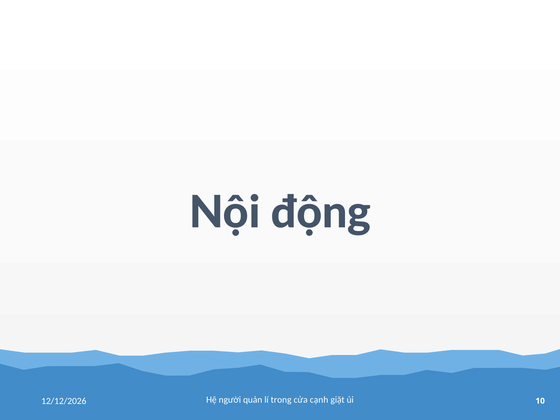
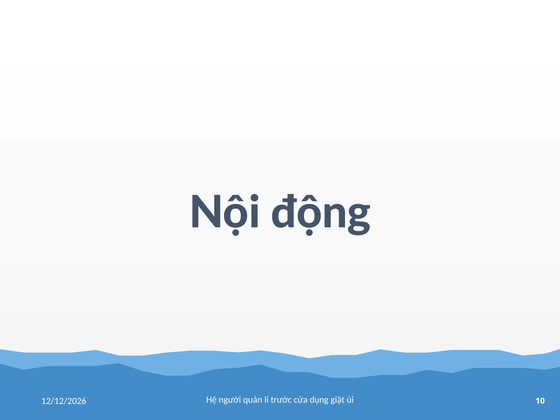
trong: trong -> trước
cạnh: cạnh -> dụng
